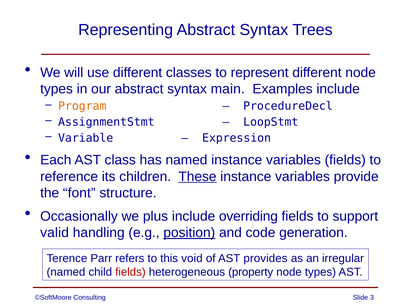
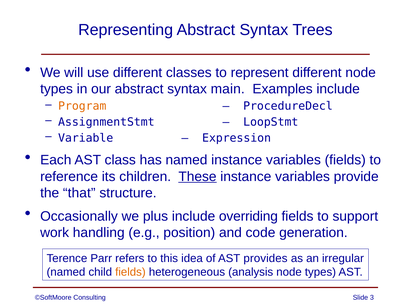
font: font -> that
valid: valid -> work
position underline: present -> none
void: void -> idea
fields at (130, 272) colour: red -> orange
property: property -> analysis
